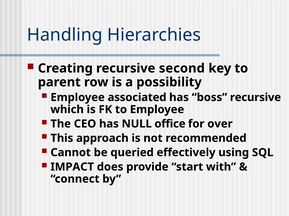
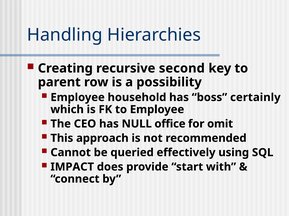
associated: associated -> household
boss recursive: recursive -> certainly
over: over -> omit
